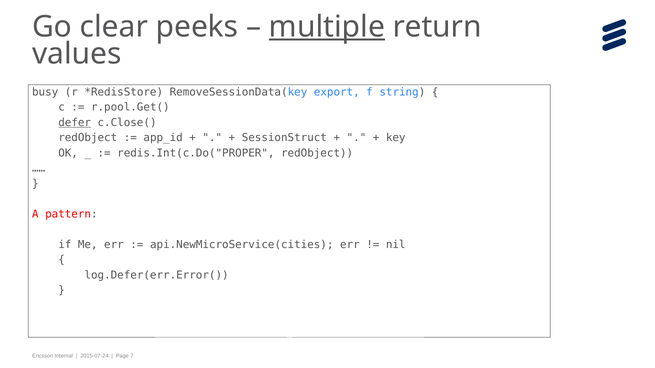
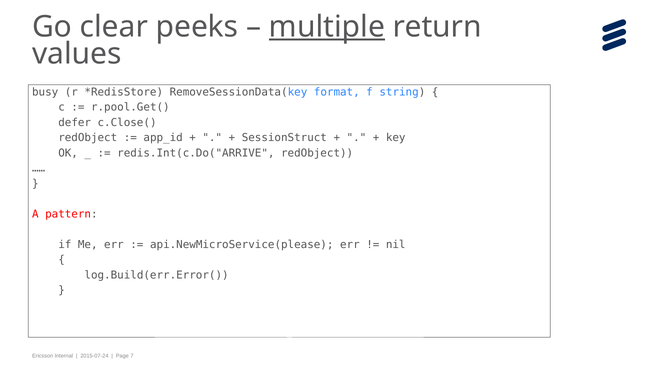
export: export -> format
defer underline: present -> none
redis.Int(c.Do("PROPER: redis.Int(c.Do("PROPER -> redis.Int(c.Do("ARRIVE
api.NewMicroService(cities: api.NewMicroService(cities -> api.NewMicroService(please
log.Defer(err.Error(: log.Defer(err.Error( -> log.Build(err.Error(
